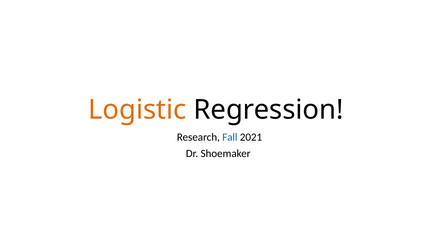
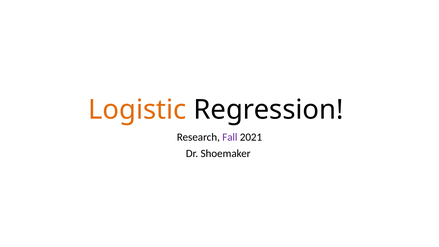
Fall colour: blue -> purple
